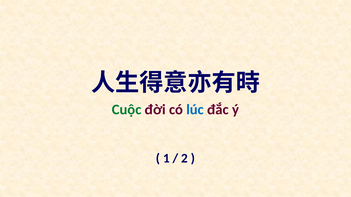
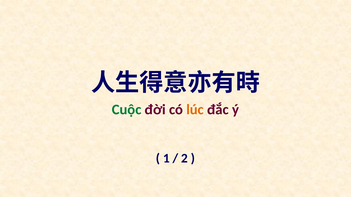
lúc colour: blue -> orange
